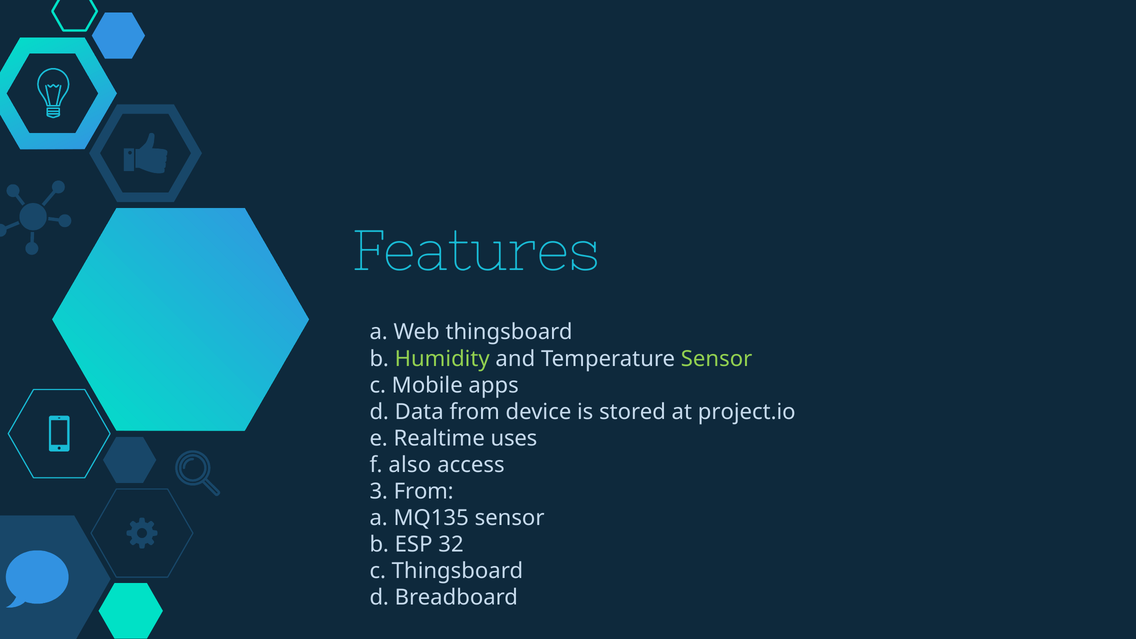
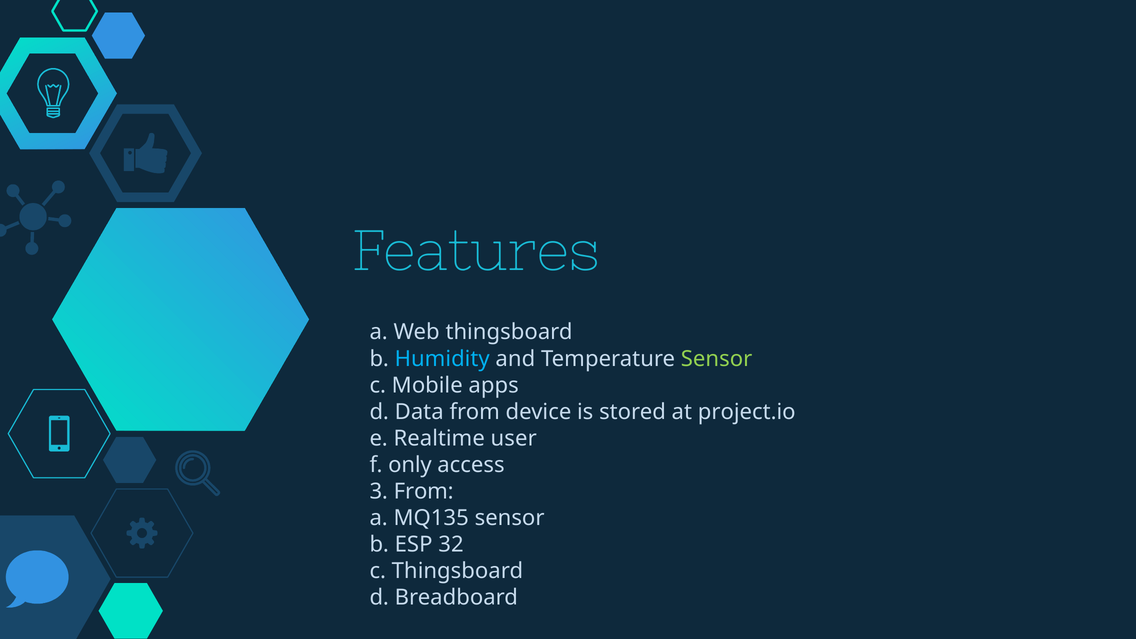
Humidity colour: light green -> light blue
uses: uses -> user
also: also -> only
